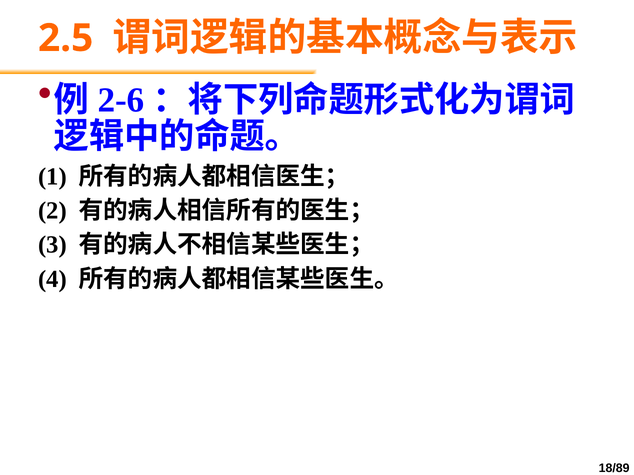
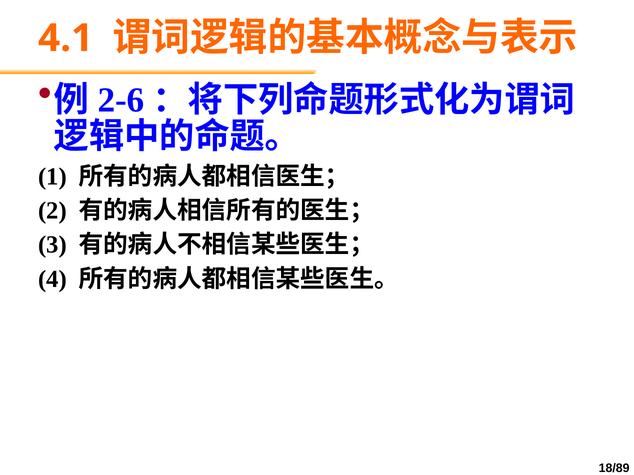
2.5: 2.5 -> 4.1
